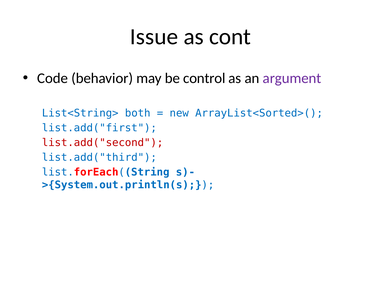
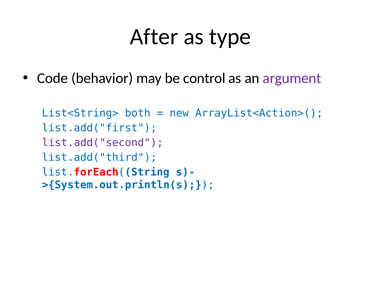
Issue: Issue -> After
cont: cont -> type
ArrayList<Sorted>(: ArrayList<Sorted>( -> ArrayList<Action>(
list.add("second colour: red -> purple
